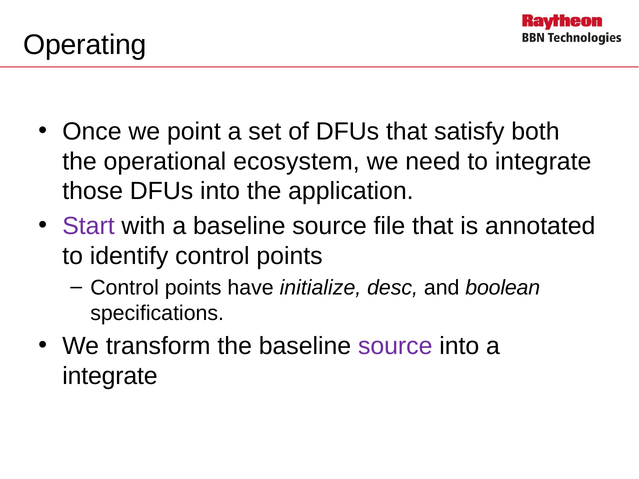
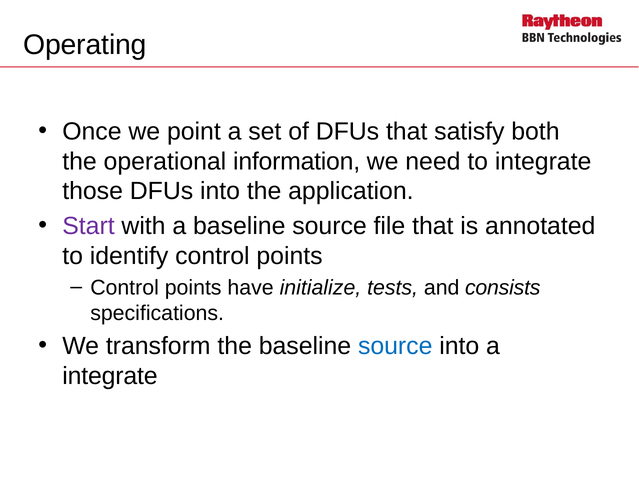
ecosystem: ecosystem -> information
desc: desc -> tests
boolean: boolean -> consists
source at (395, 346) colour: purple -> blue
